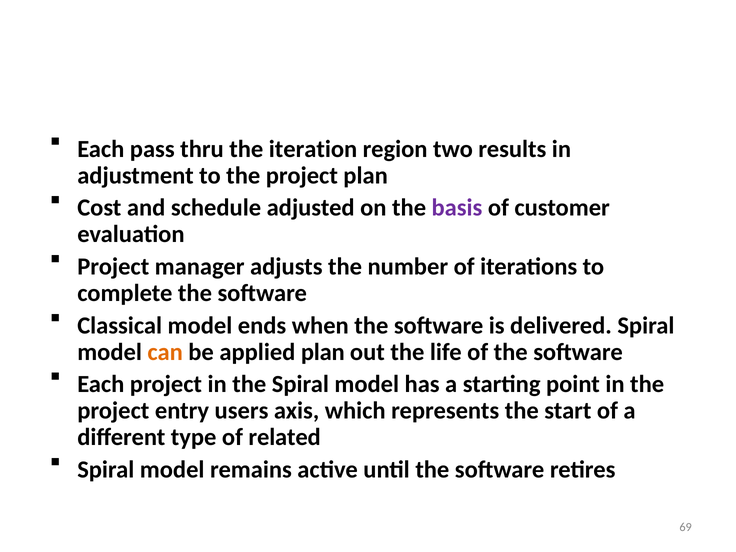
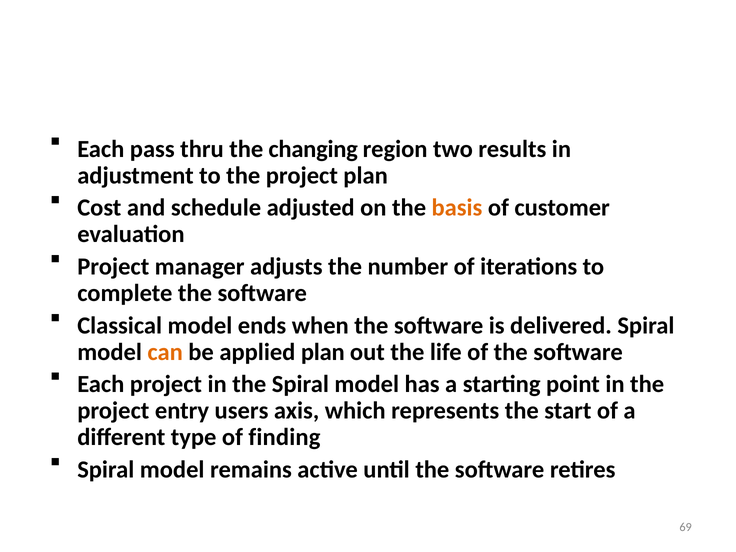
iteration: iteration -> changing
basis colour: purple -> orange
related: related -> finding
